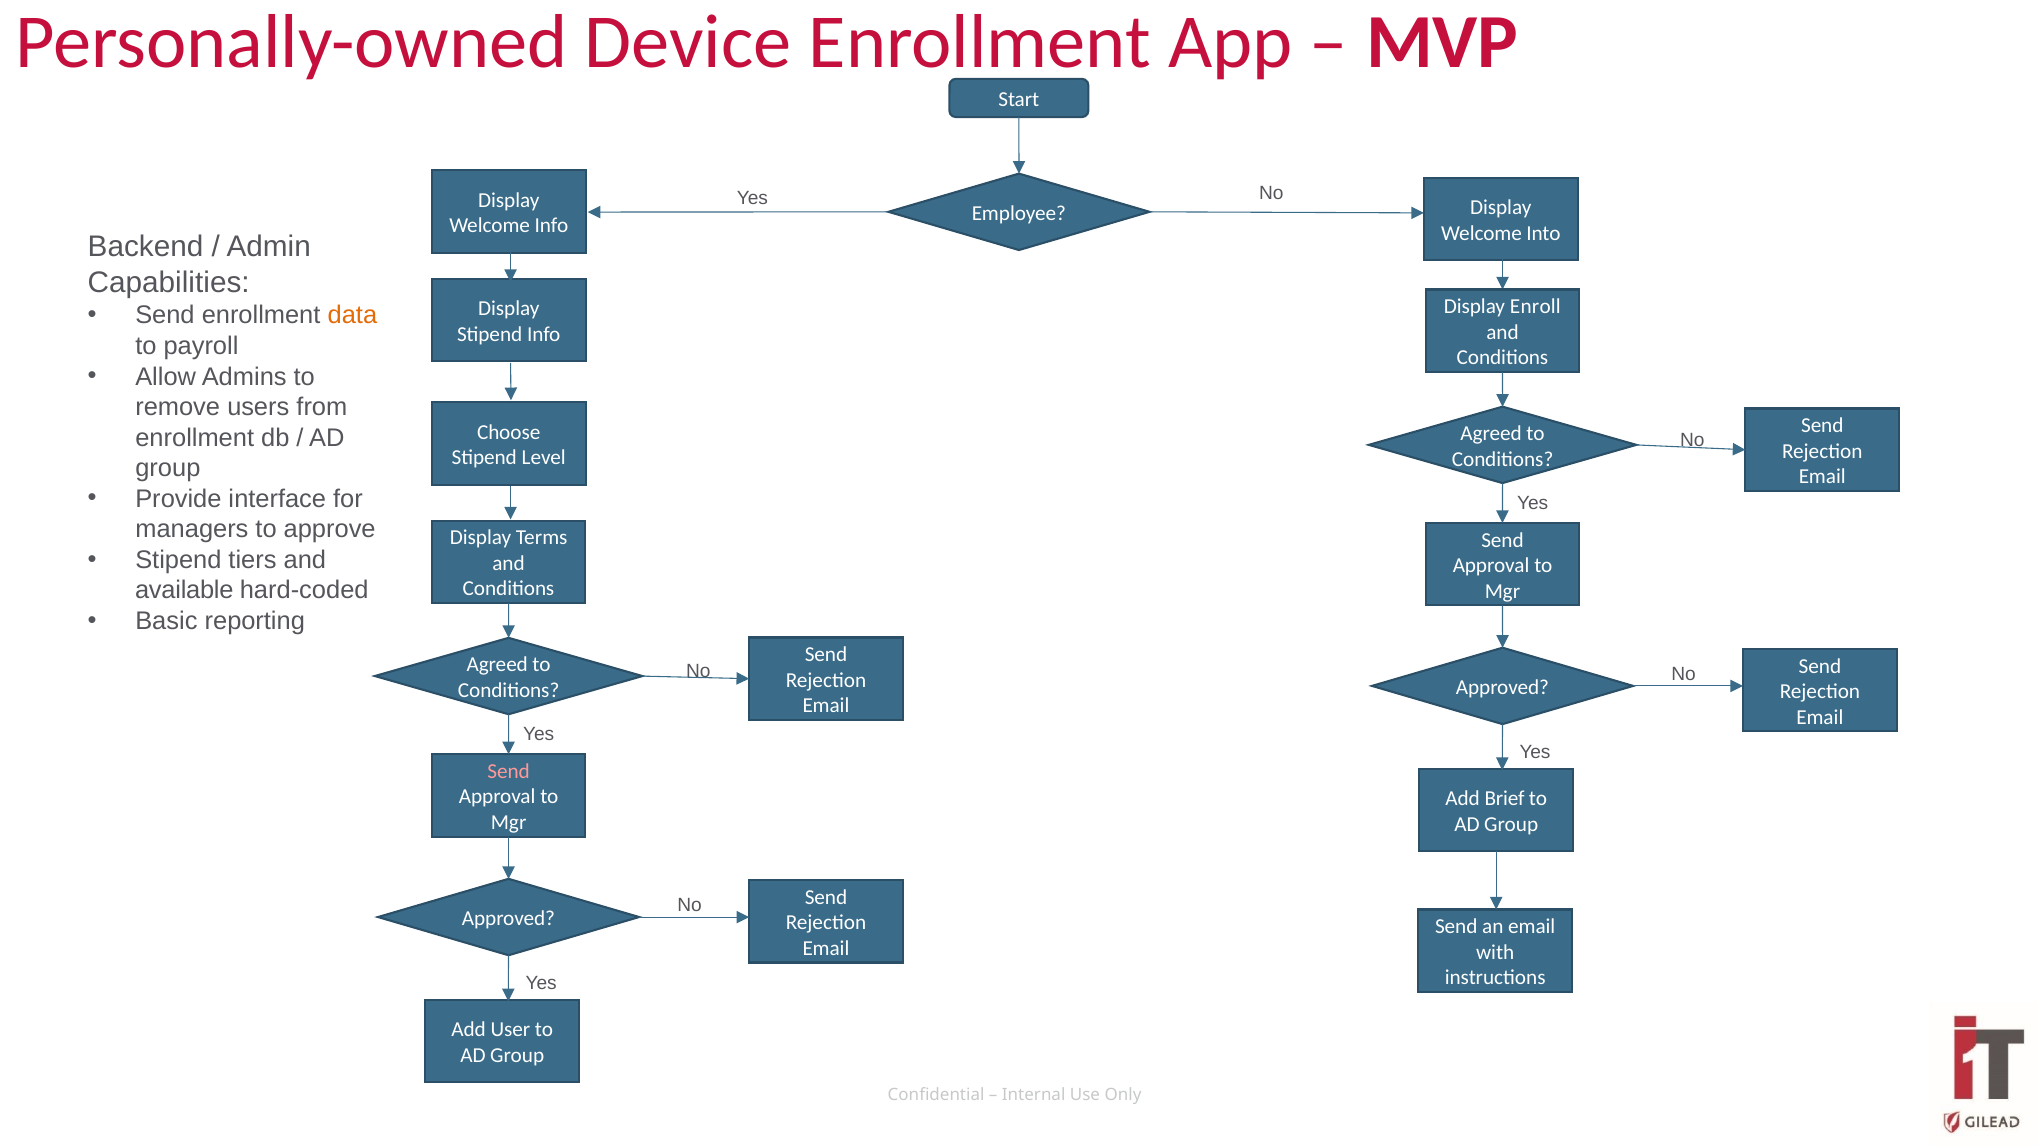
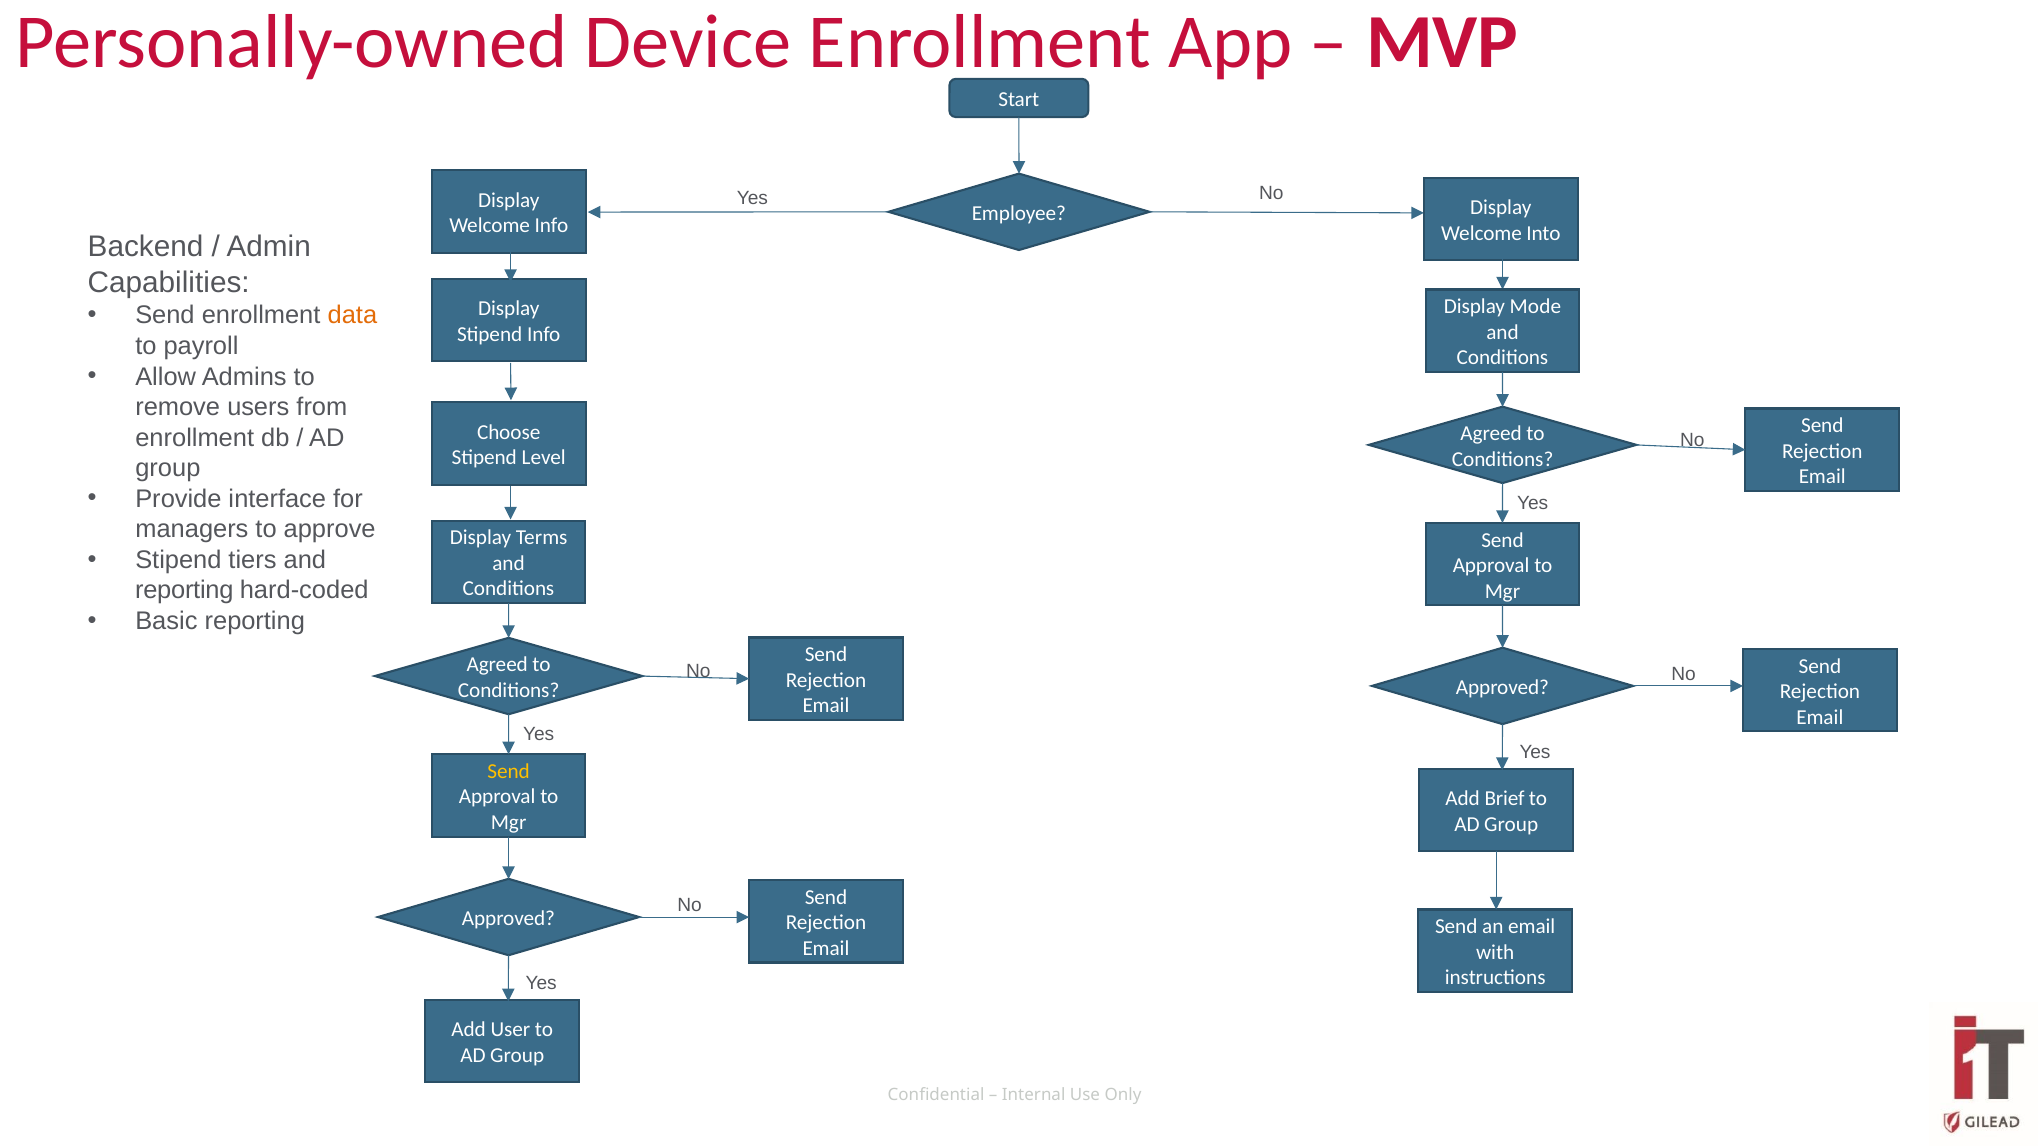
Enroll: Enroll -> Mode
available at (184, 591): available -> reporting
Send at (509, 772) colour: pink -> yellow
